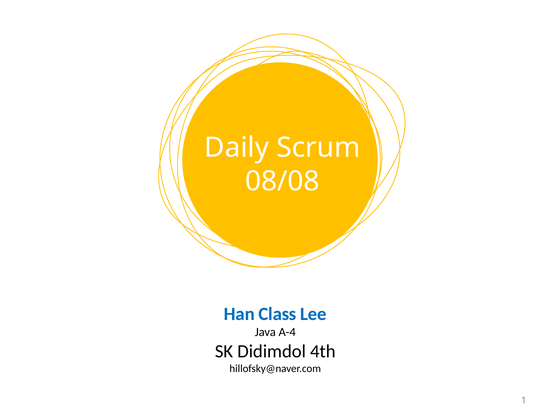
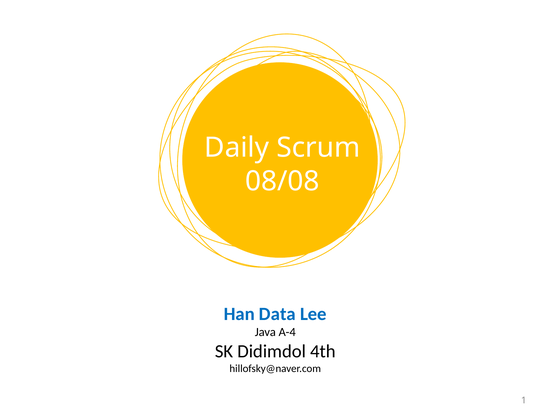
Class: Class -> Data
